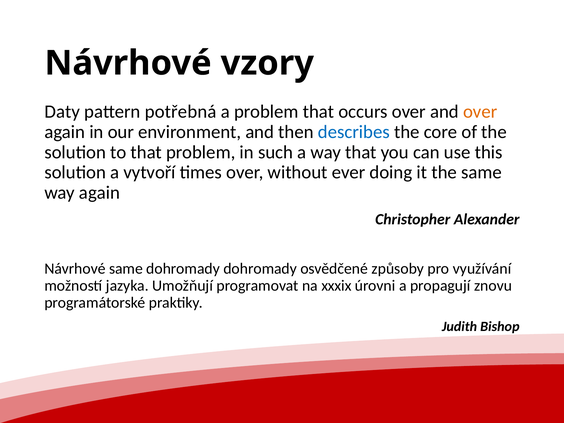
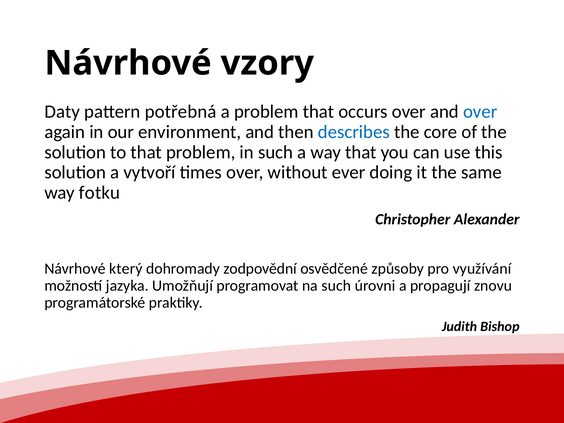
over at (480, 112) colour: orange -> blue
way again: again -> fotku
Návrhové same: same -> který
dohromady dohromady: dohromady -> zodpovědní
na xxxix: xxxix -> such
